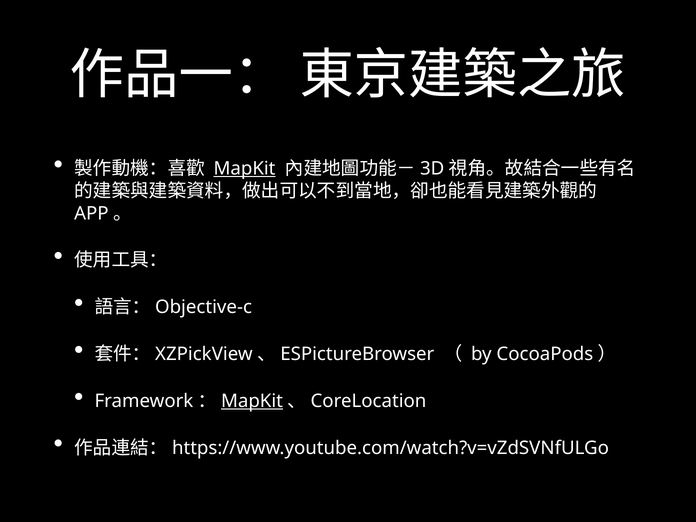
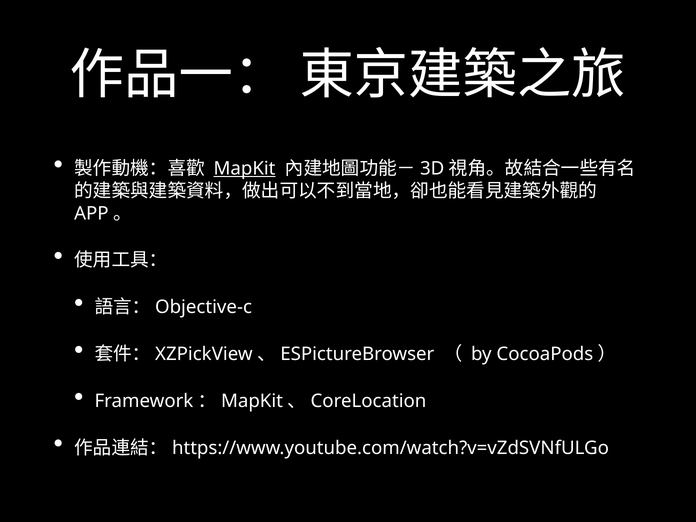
MapKit at (252, 401) underline: present -> none
